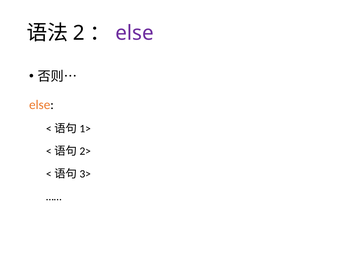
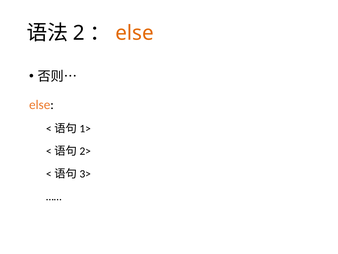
else at (135, 33) colour: purple -> orange
